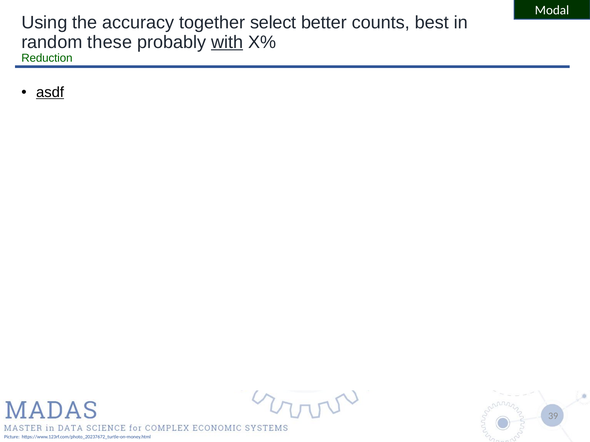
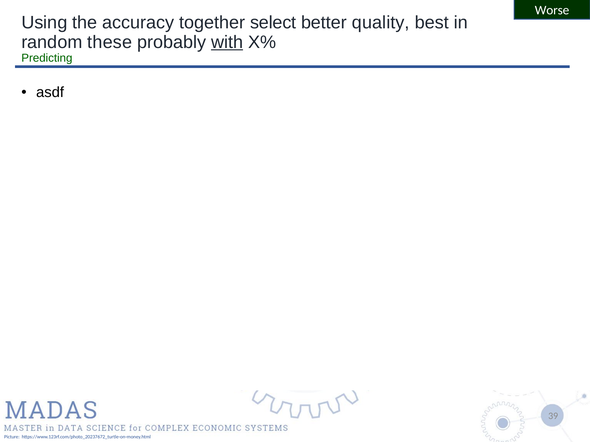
Modal: Modal -> Worse
counts: counts -> quality
Reduction: Reduction -> Predicting
asdf underline: present -> none
